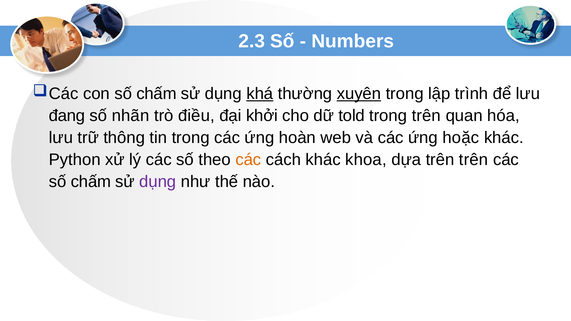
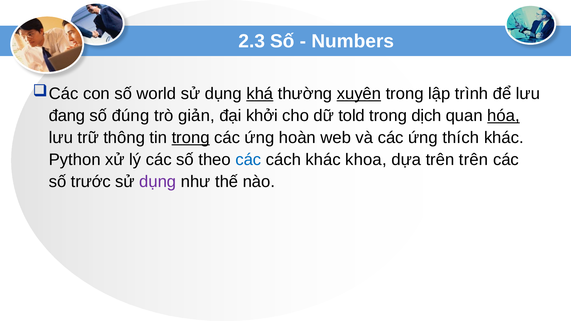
con số chấm: chấm -> world
nhãn: nhãn -> đúng
điều: điều -> giản
trong trên: trên -> dịch
hóa underline: none -> present
trong at (191, 138) underline: none -> present
hoặc: hoặc -> thích
các at (248, 160) colour: orange -> blue
chấm at (91, 182): chấm -> trước
